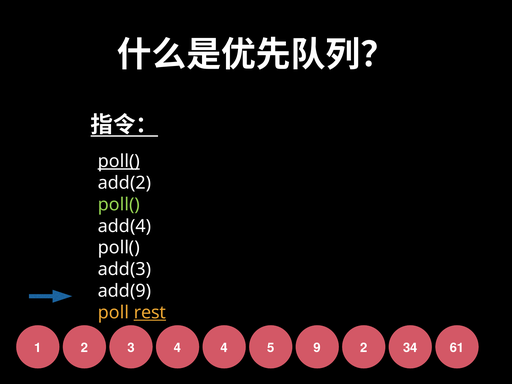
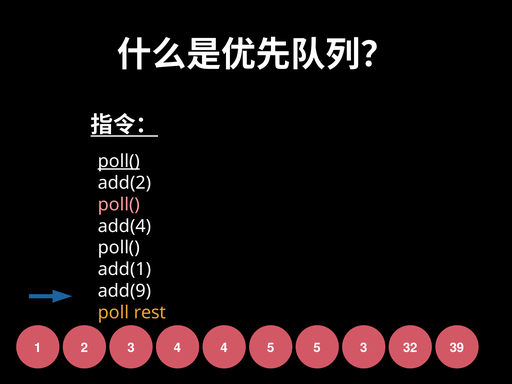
poll( at (119, 204) colour: light green -> pink
add(3: add(3 -> add(1
rest underline: present -> none
4 9: 9 -> 5
5 2: 2 -> 3
34: 34 -> 32
61: 61 -> 39
